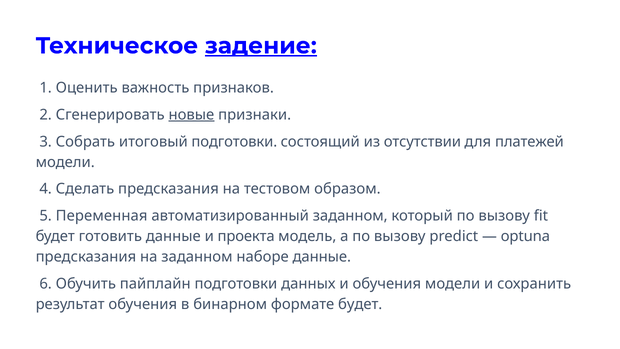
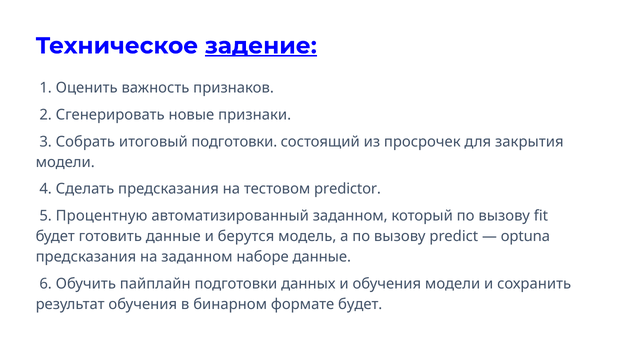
новые underline: present -> none
отсутствии: отсутствии -> просрочек
платежей: платежей -> закрытия
образом: образом -> predictor
Переменная: Переменная -> Процентную
проекта: проекта -> берутся
